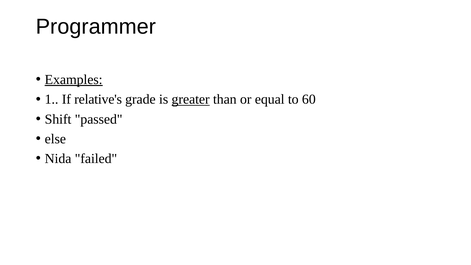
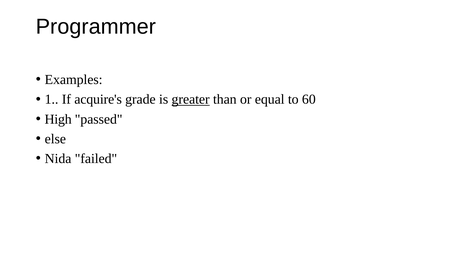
Examples underline: present -> none
relative's: relative's -> acquire's
Shift: Shift -> High
